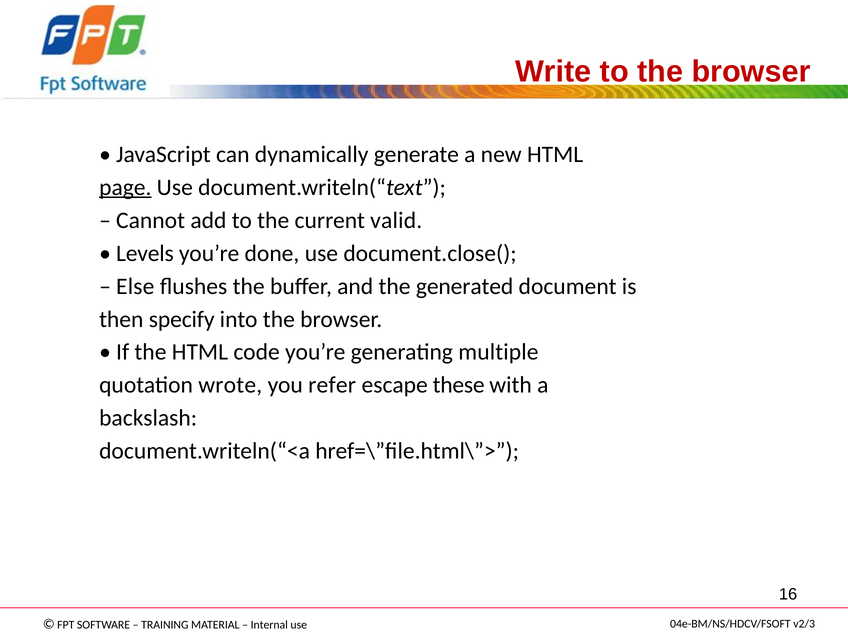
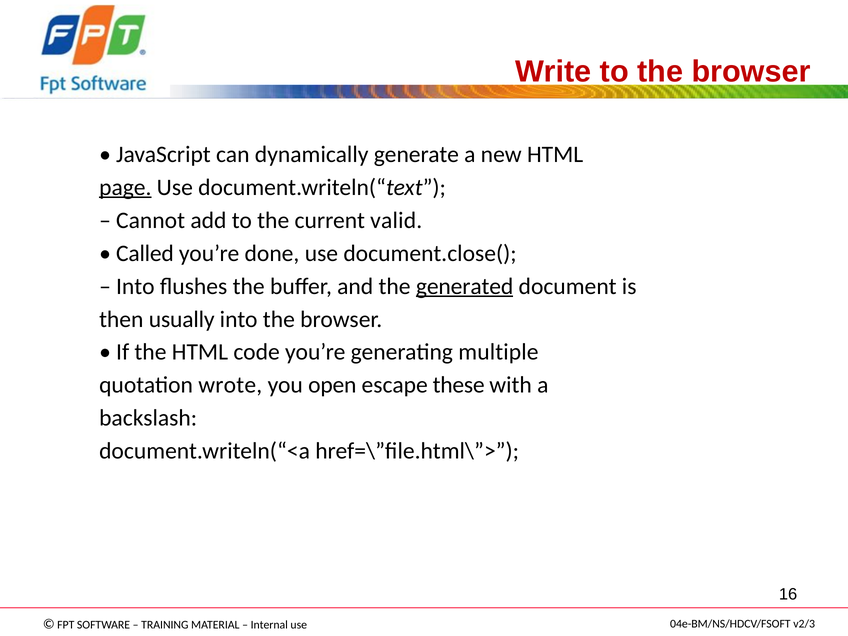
Levels: Levels -> Called
Else at (135, 286): Else -> Into
generated underline: none -> present
specify: specify -> usually
refer: refer -> open
